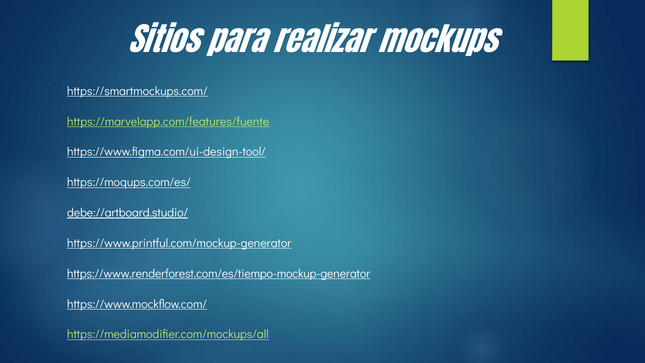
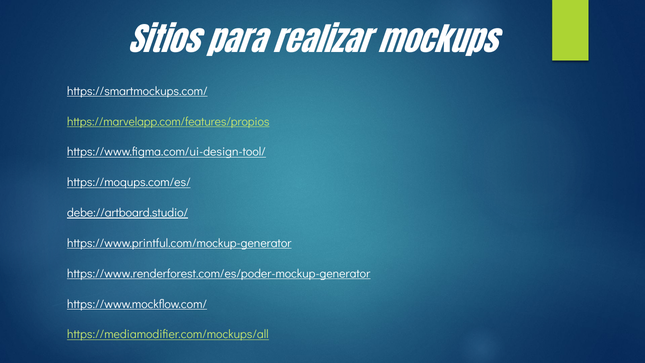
https://marvelapp.com/features/fuente: https://marvelapp.com/features/fuente -> https://marvelapp.com/features/propios
https://www.renderforest.com/es/tiempo-mockup-generator: https://www.renderforest.com/es/tiempo-mockup-generator -> https://www.renderforest.com/es/poder-mockup-generator
